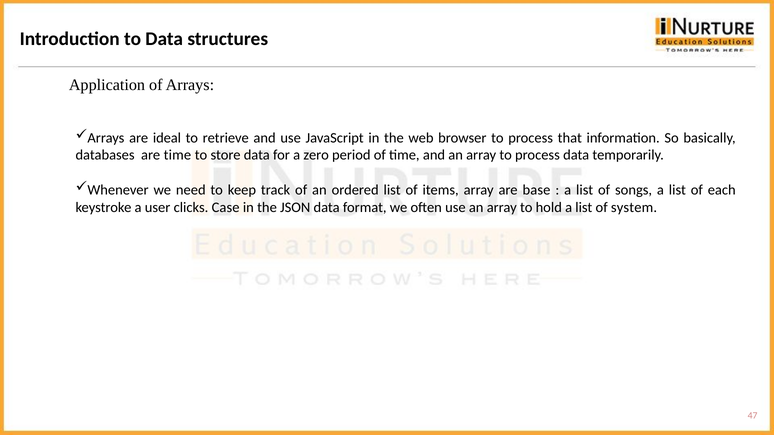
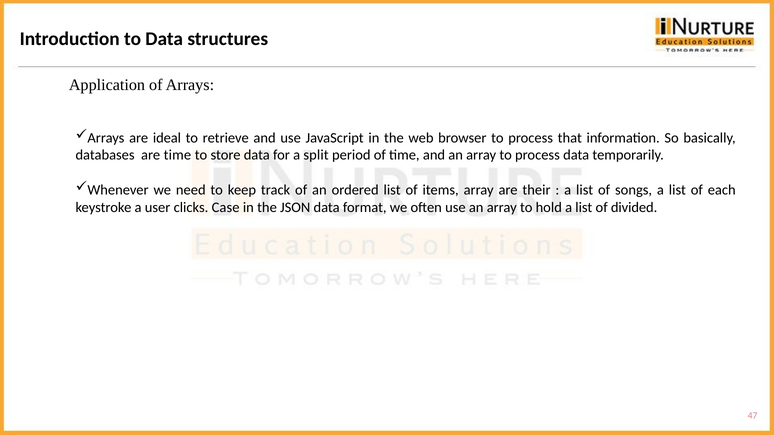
zero: zero -> split
base: base -> their
system: system -> divided
